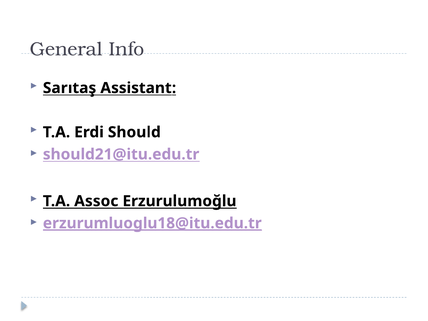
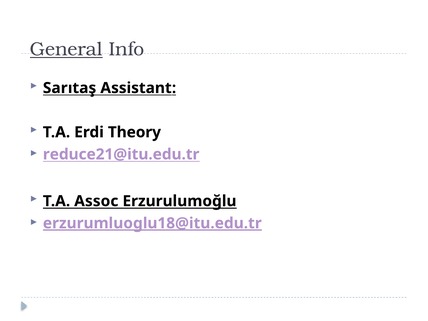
General underline: none -> present
Should: Should -> Theory
should21@itu.edu.tr: should21@itu.edu.tr -> reduce21@itu.edu.tr
